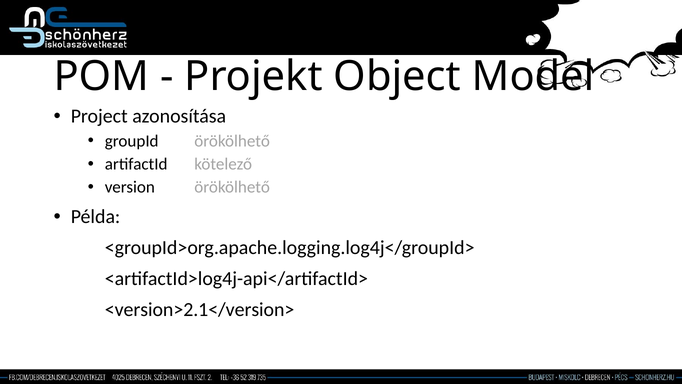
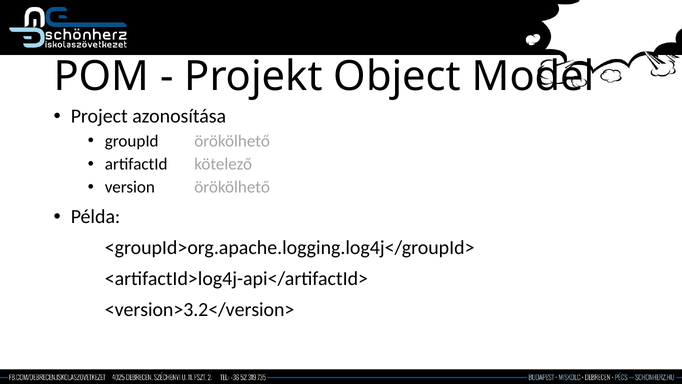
<version>2.1</version>: <version>2.1</version> -> <version>3.2</version>
